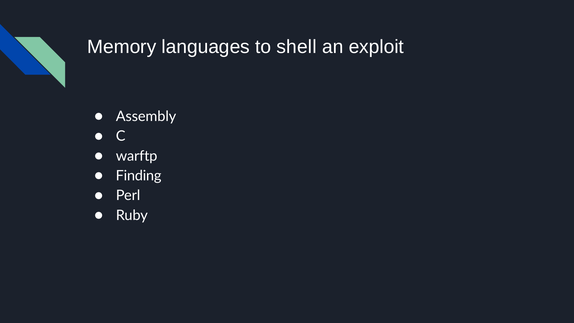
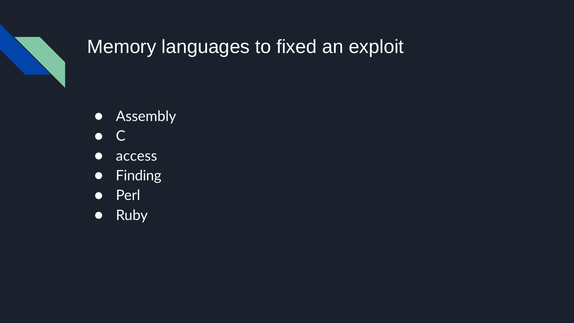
shell: shell -> fixed
warftp: warftp -> access
